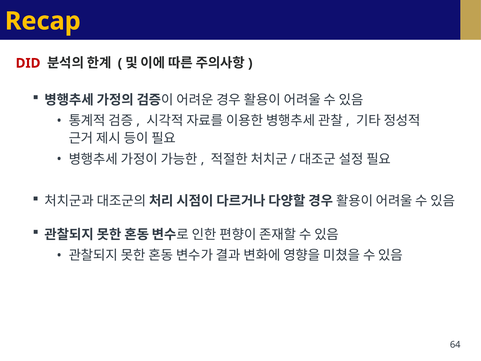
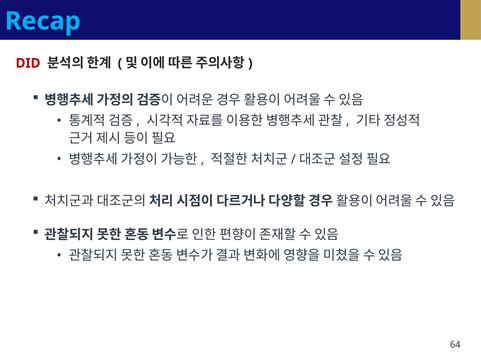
Recap colour: yellow -> light blue
